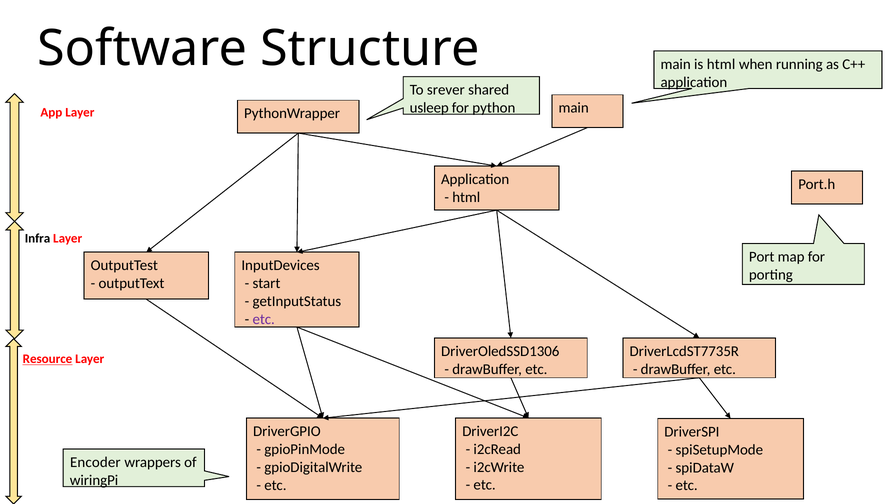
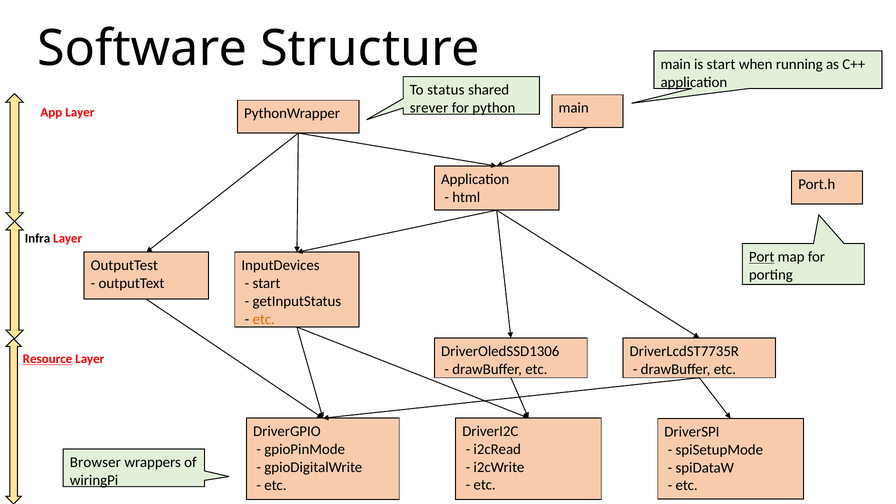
is html: html -> start
srever: srever -> status
usleep: usleep -> srever
Port underline: none -> present
etc at (264, 319) colour: purple -> orange
Encoder: Encoder -> Browser
